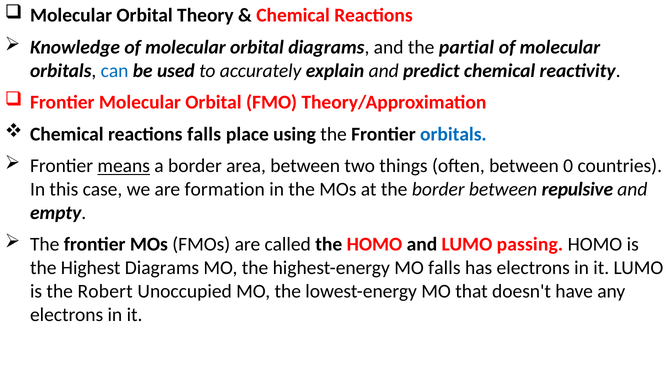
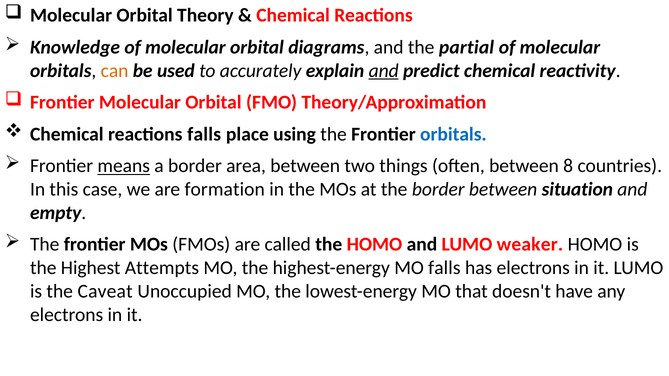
can colour: blue -> orange
and at (384, 71) underline: none -> present
0: 0 -> 8
repulsive: repulsive -> situation
passing: passing -> weaker
Highest Diagrams: Diagrams -> Attempts
Robert: Robert -> Caveat
